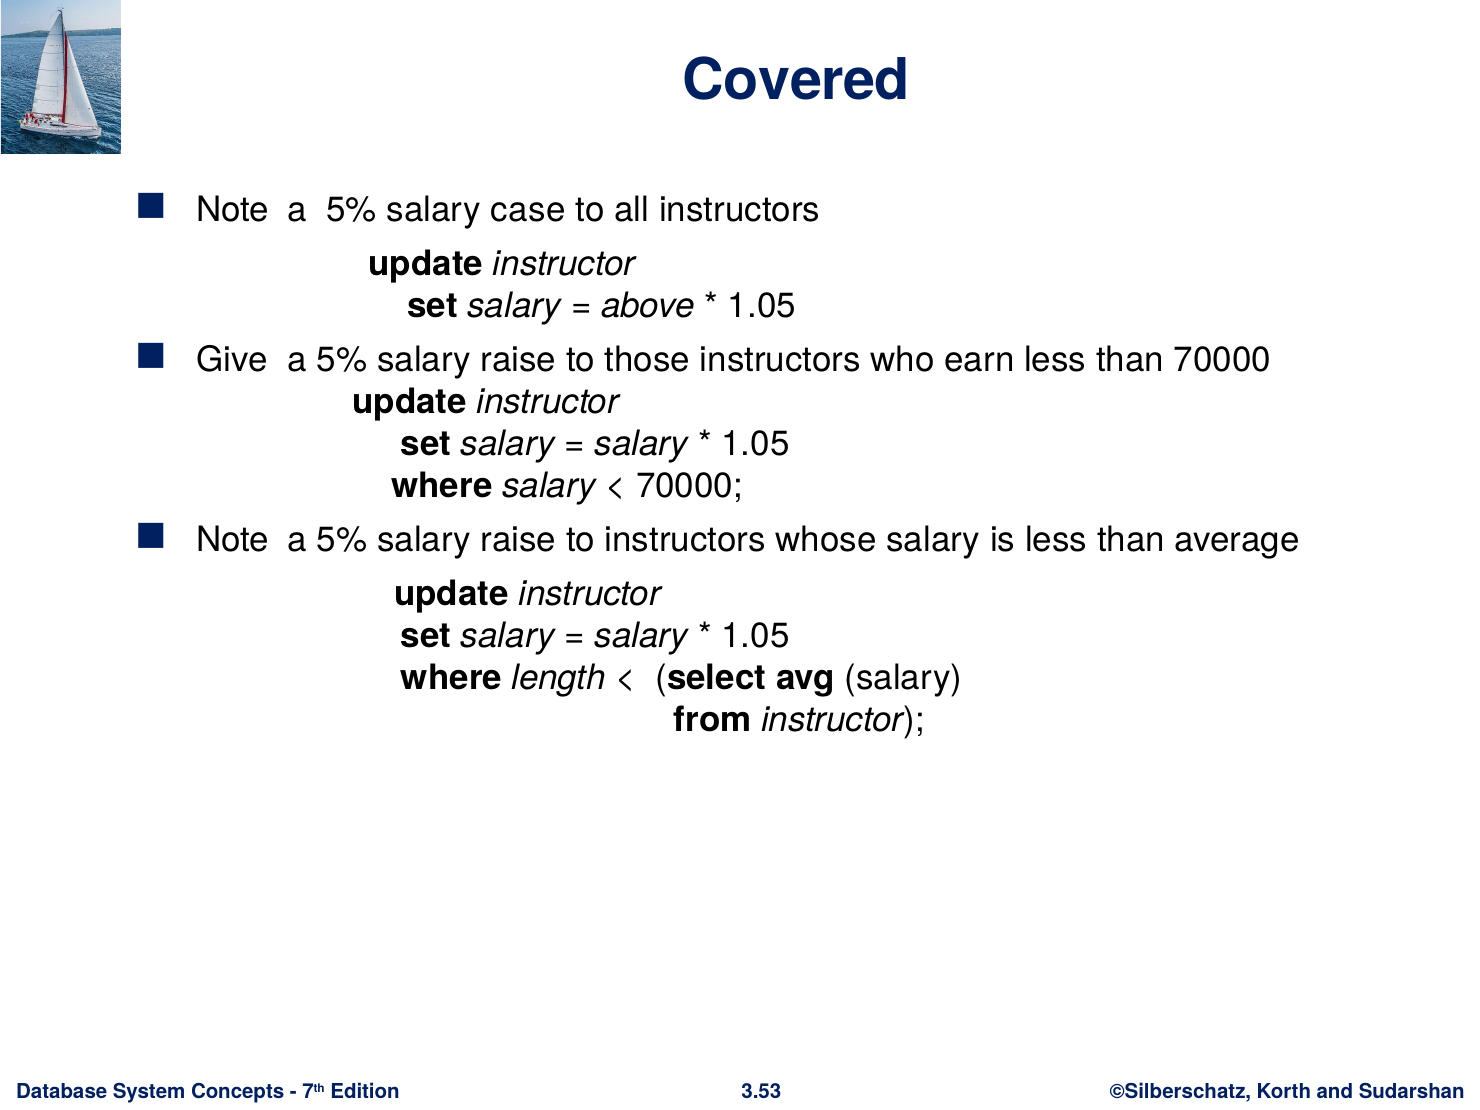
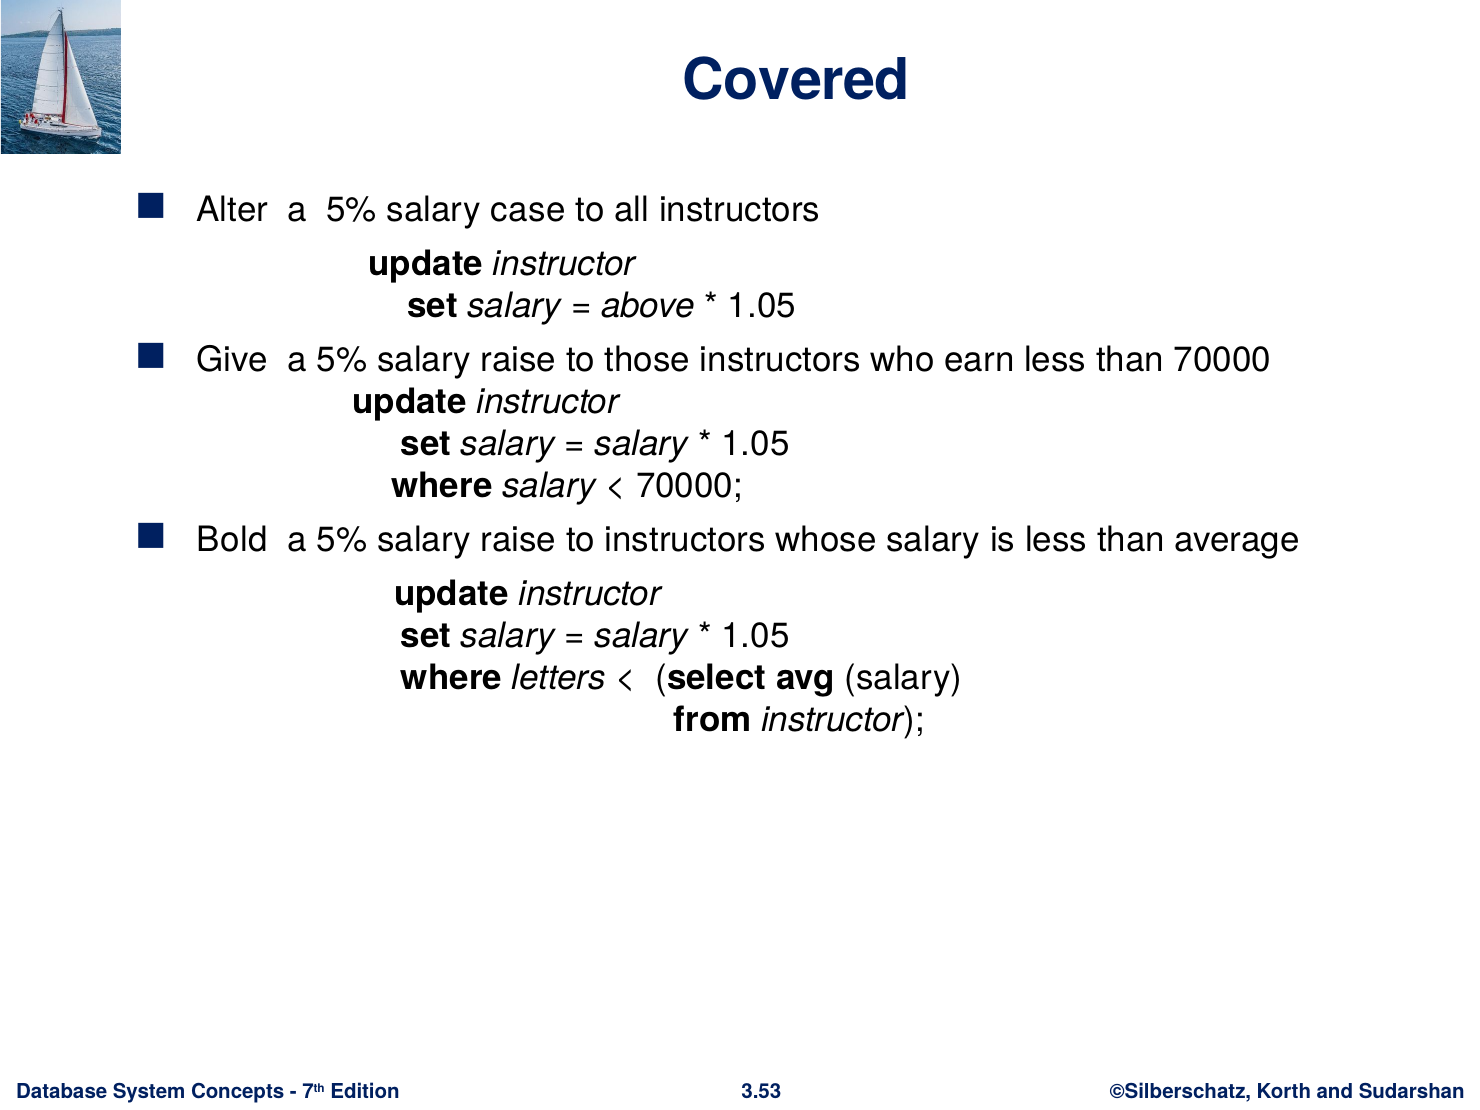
Note at (233, 210): Note -> Alter
Note at (233, 540): Note -> Bold
length: length -> letters
